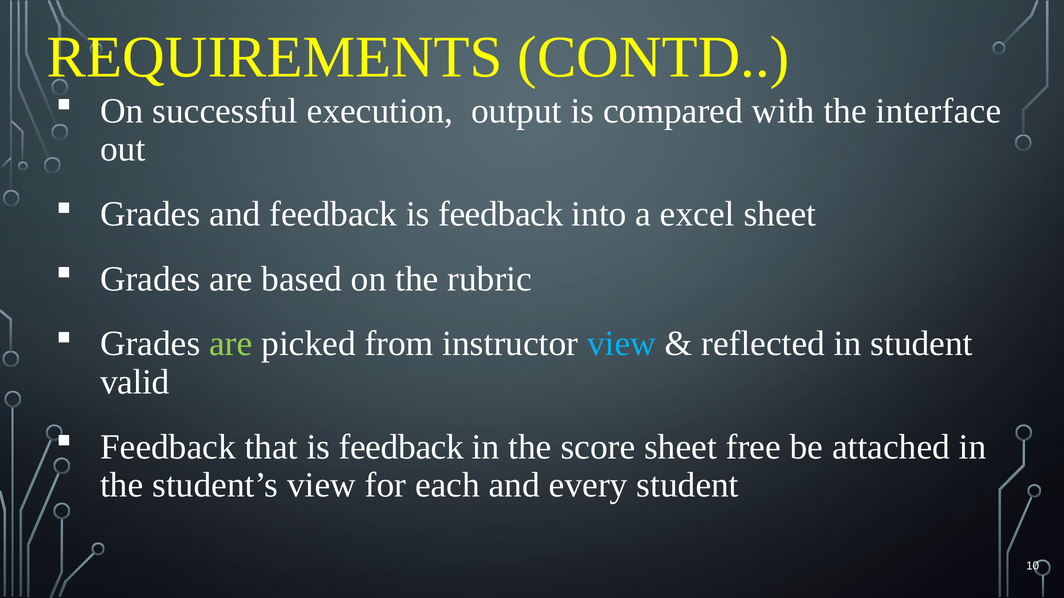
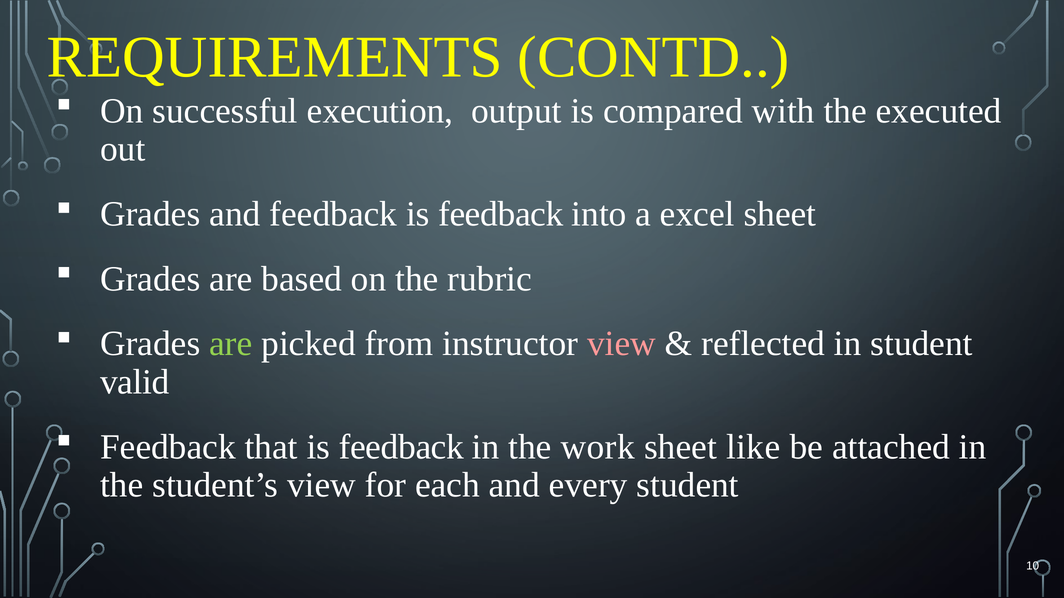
interface: interface -> executed
view at (622, 344) colour: light blue -> pink
score: score -> work
free: free -> like
